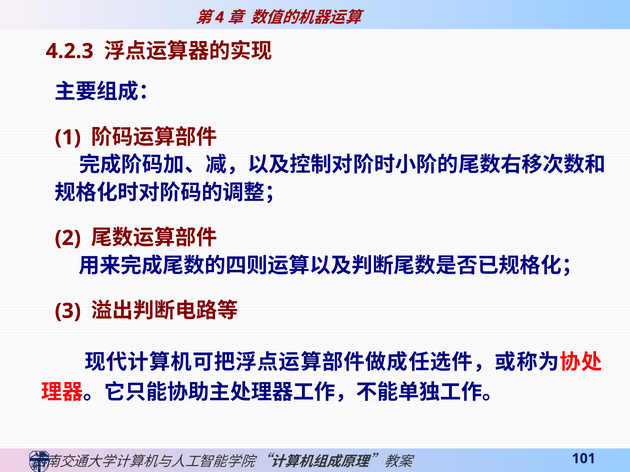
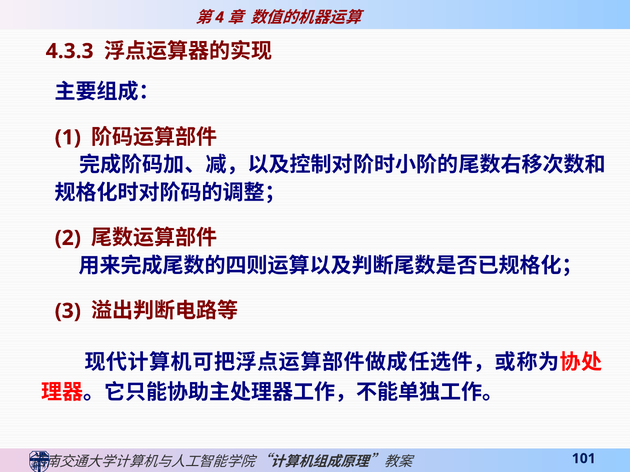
4.2.3: 4.2.3 -> 4.3.3
